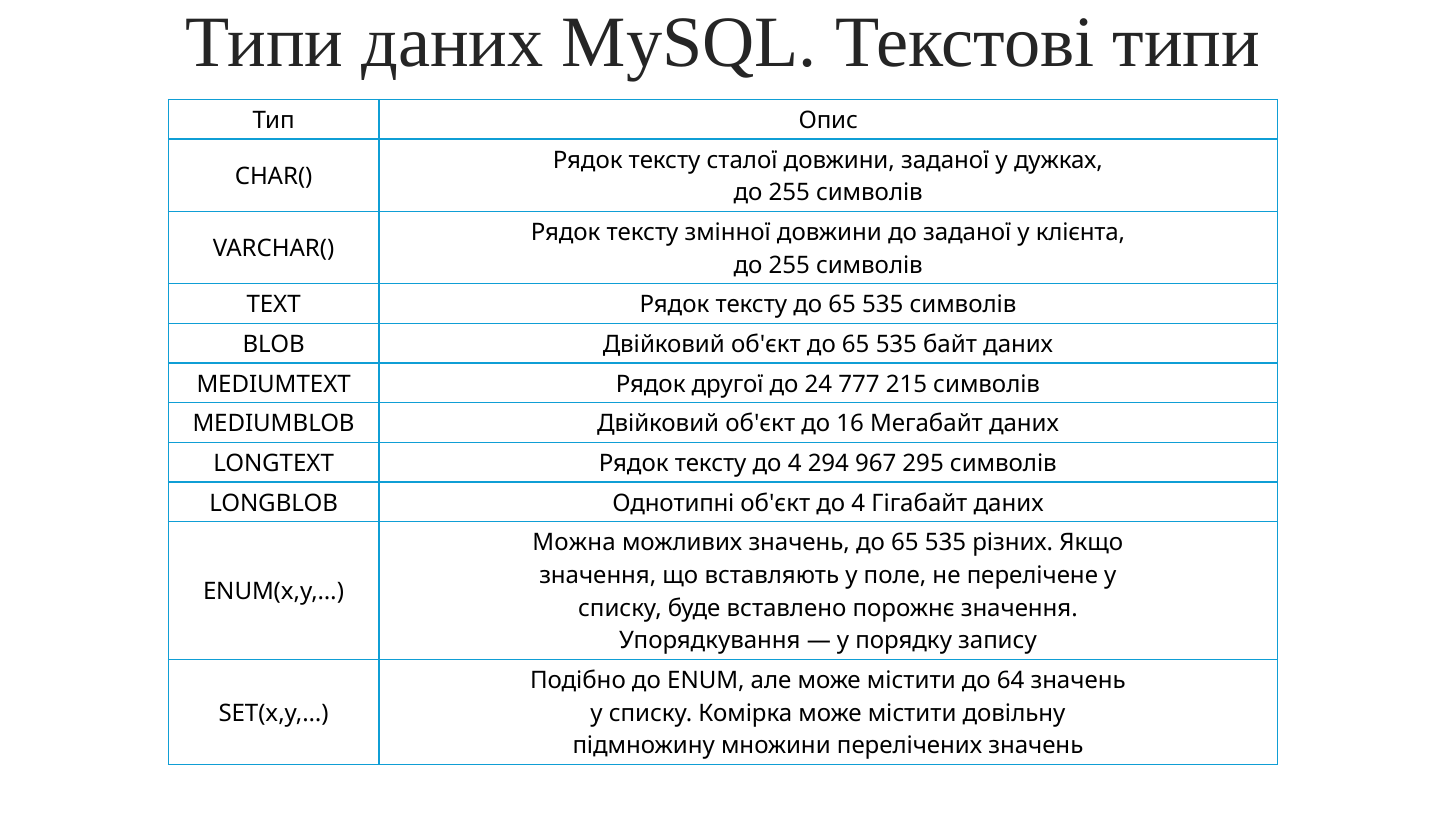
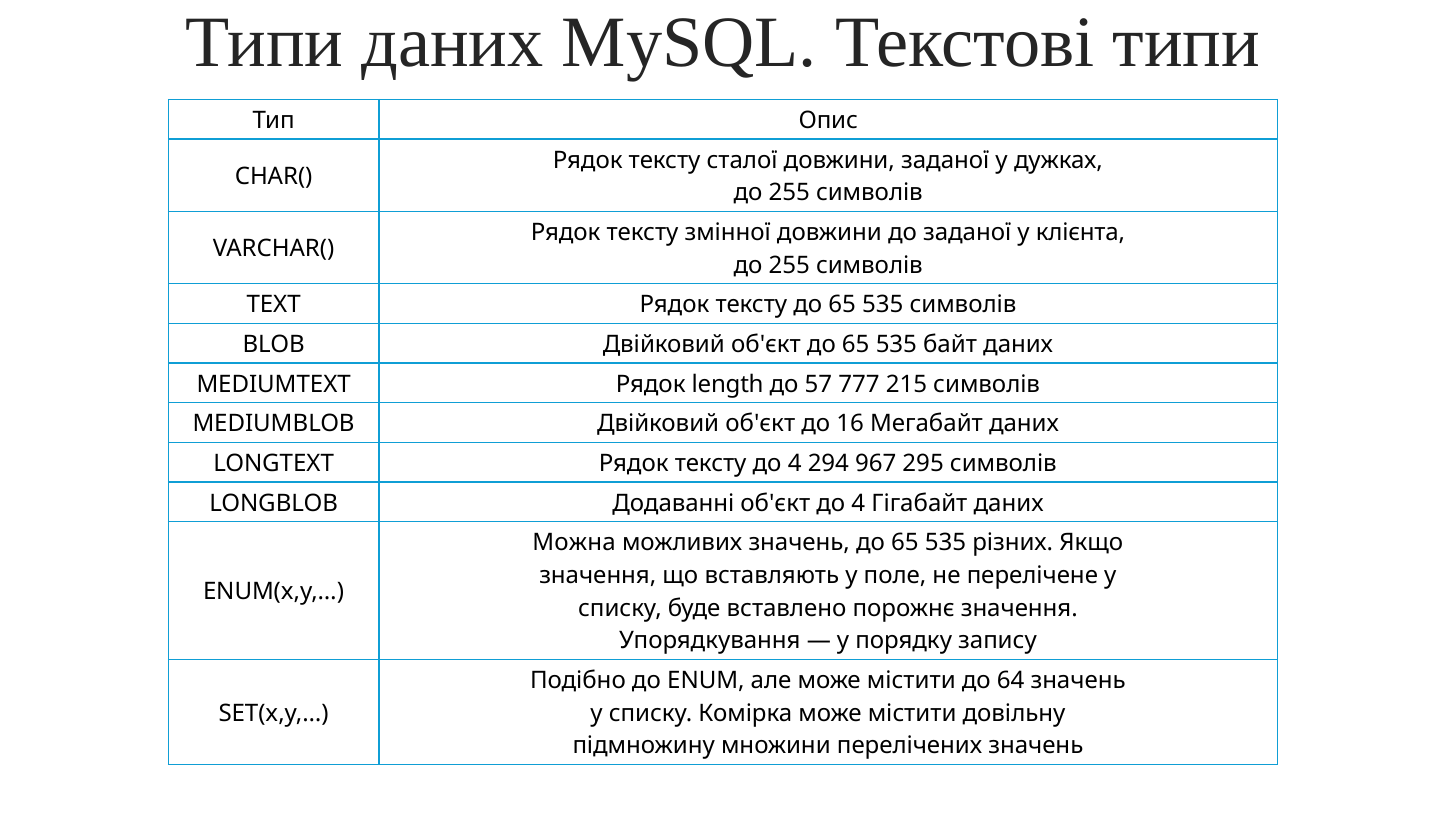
другої: другої -> length
24: 24 -> 57
Однотипні: Однотипні -> Додаванні
